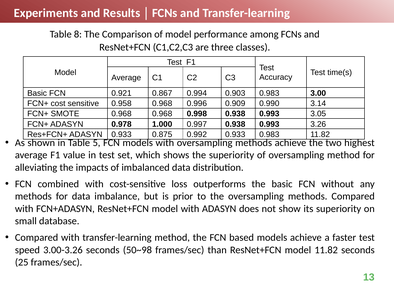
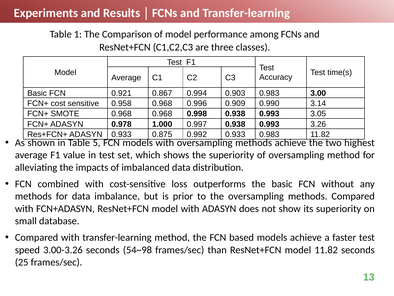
8: 8 -> 1
50~98: 50~98 -> 54~98
